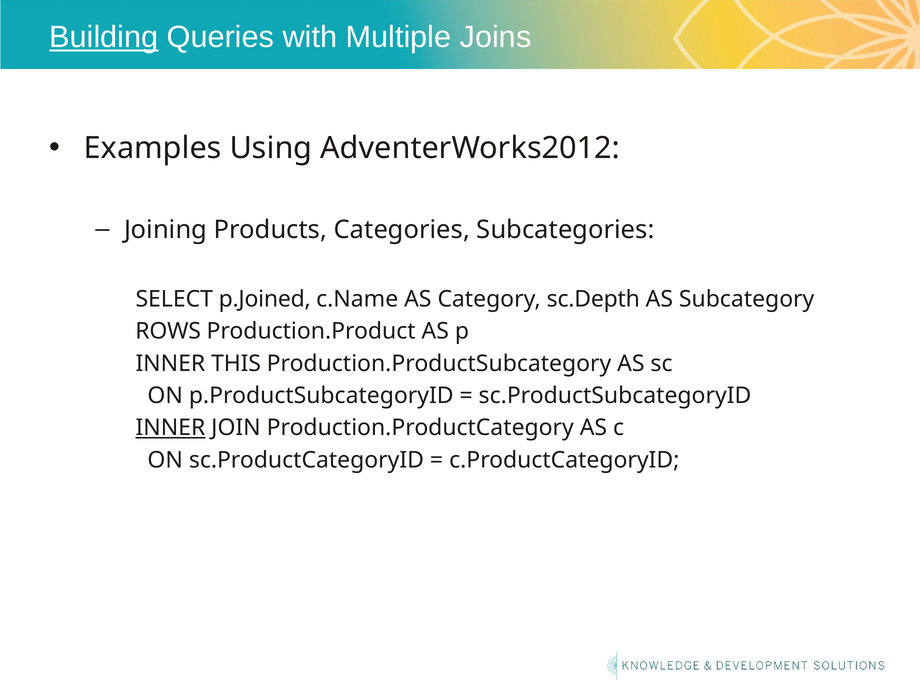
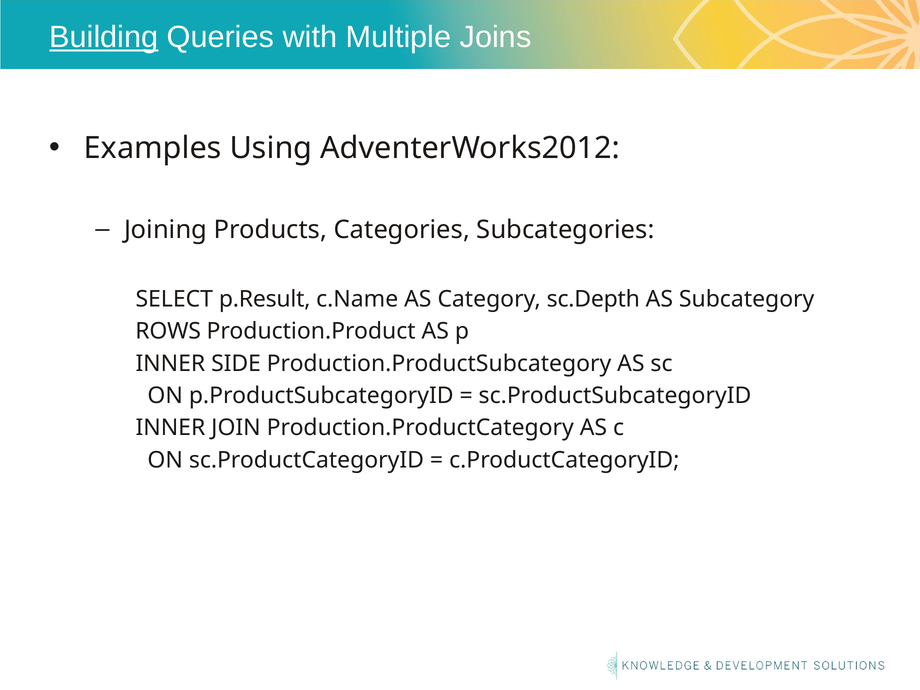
p.Joined: p.Joined -> p.Result
THIS: THIS -> SIDE
INNER at (170, 428) underline: present -> none
